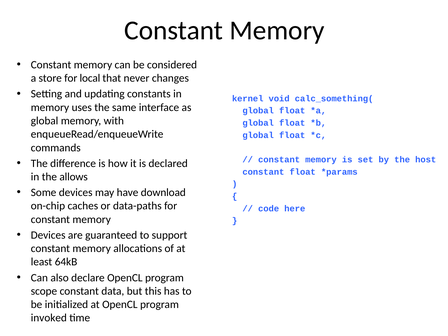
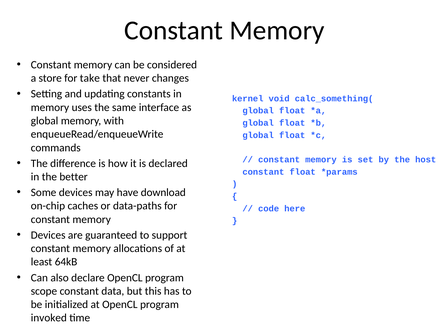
local: local -> take
allows: allows -> better
